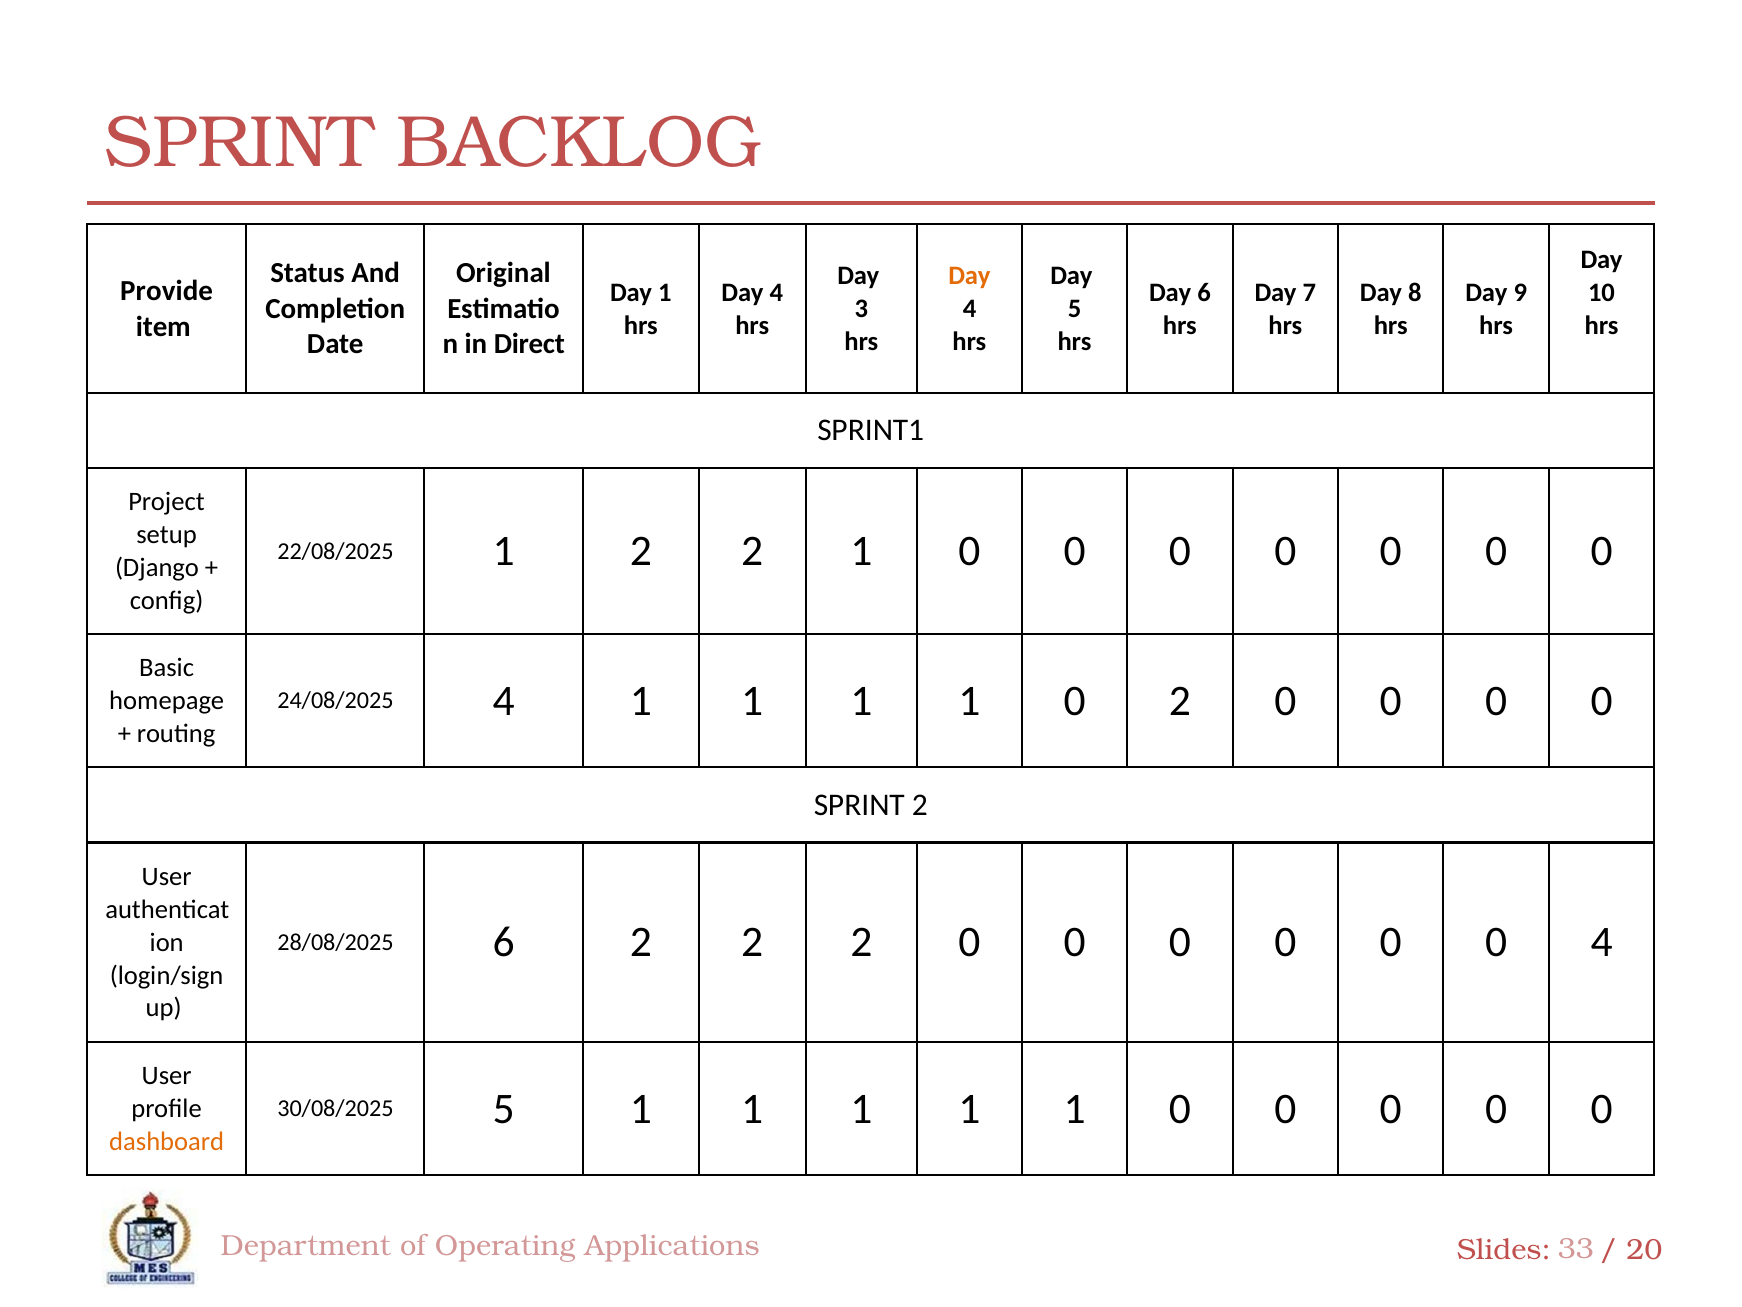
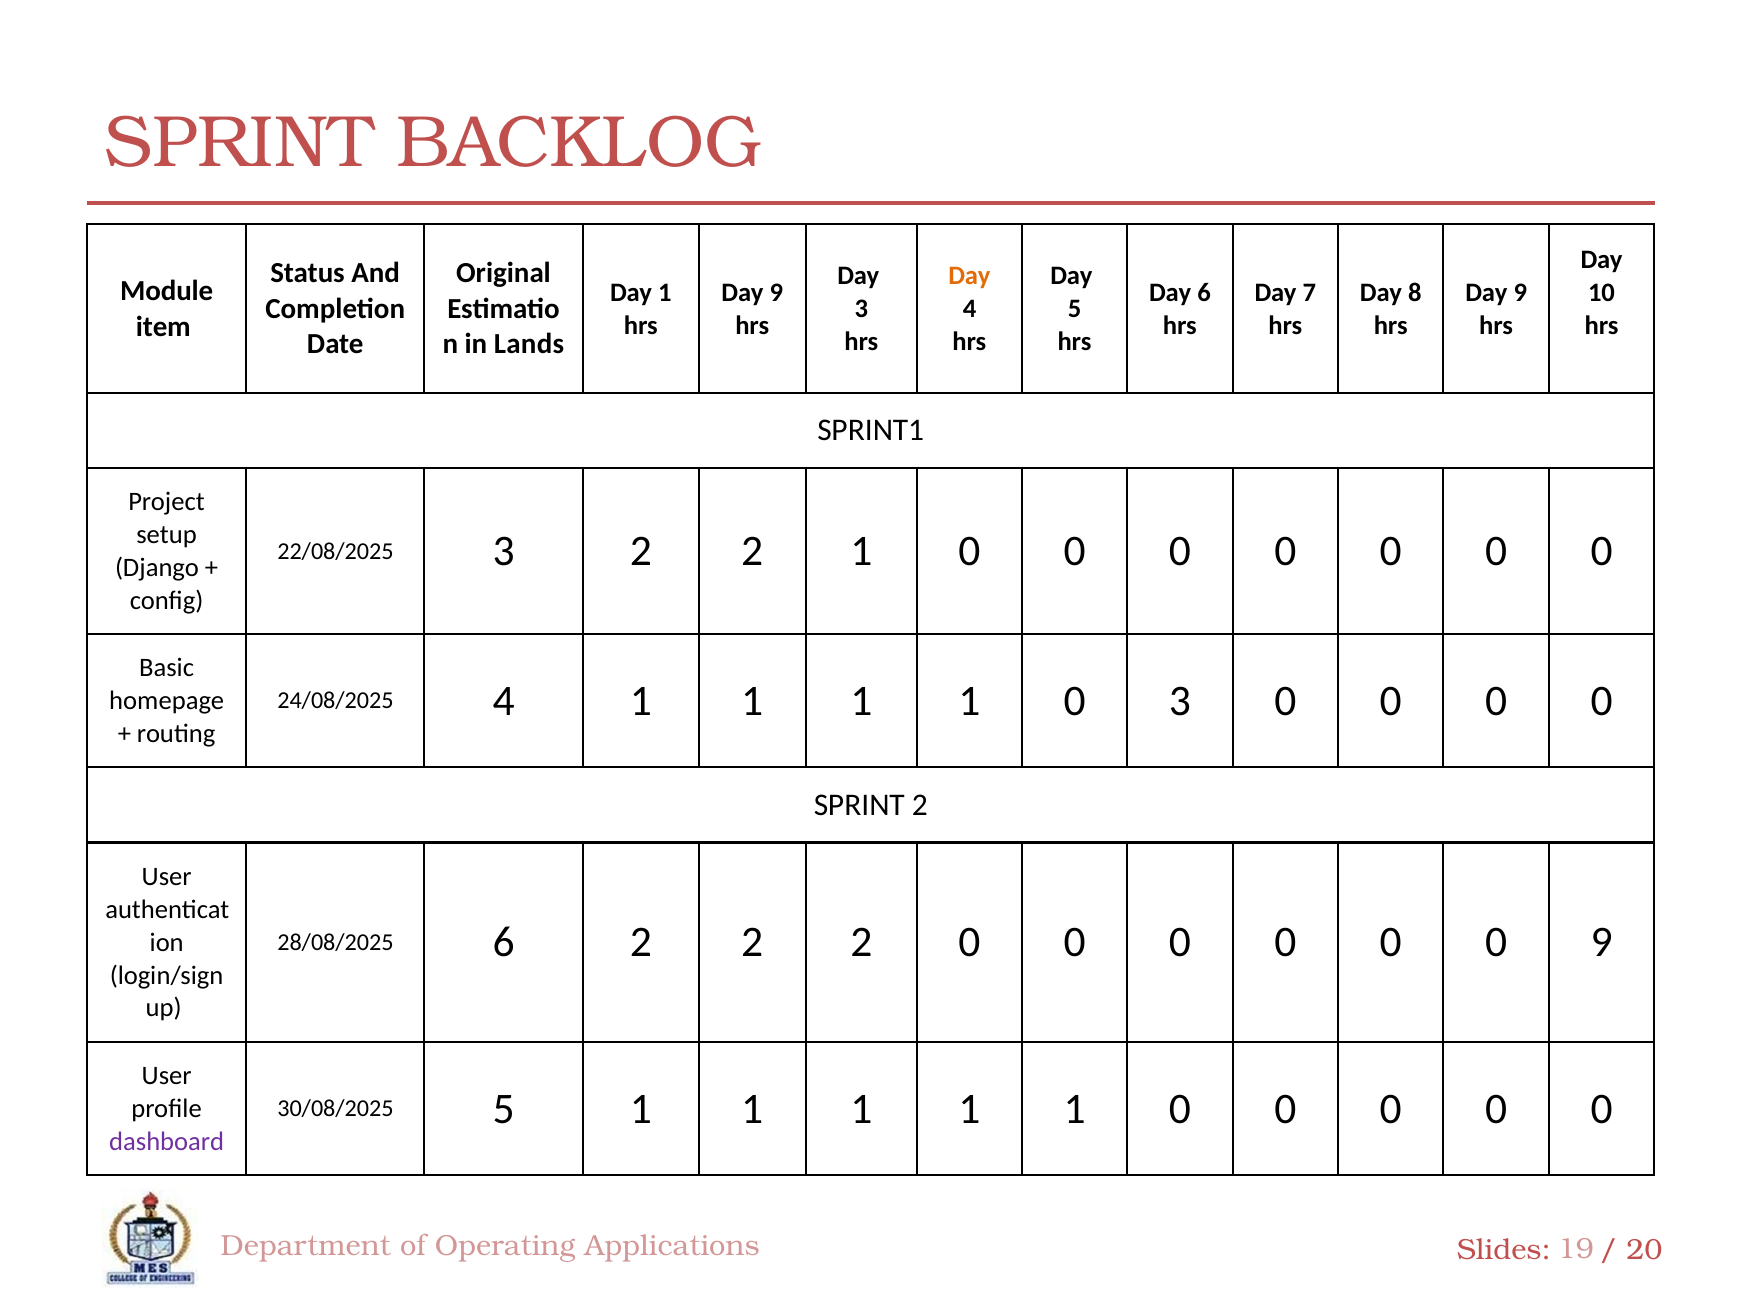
Provide: Provide -> Module
4 at (776, 292): 4 -> 9
Direct: Direct -> Lands
22/08/2025 1: 1 -> 3
0 2: 2 -> 3
0 4: 4 -> 9
dashboard colour: orange -> purple
33: 33 -> 19
